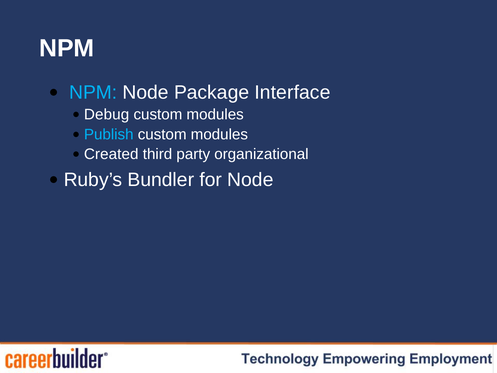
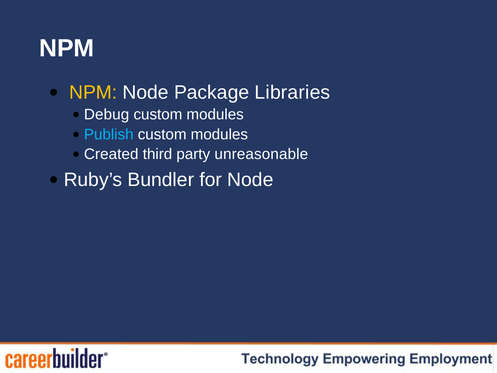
NPM at (93, 92) colour: light blue -> yellow
Interface: Interface -> Libraries
organizational: organizational -> unreasonable
